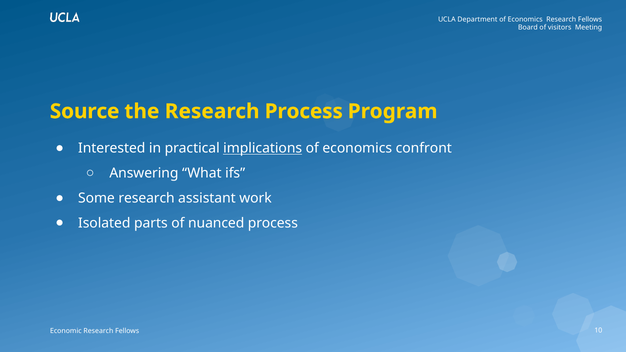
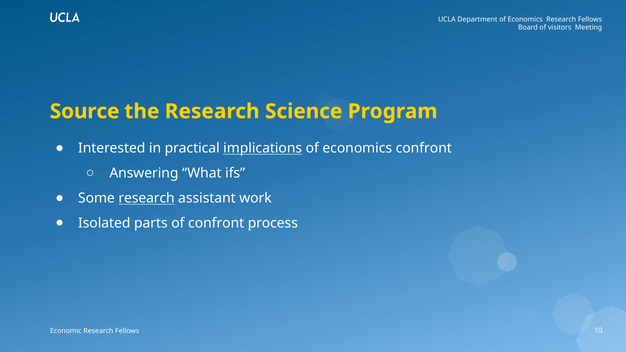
Research Process: Process -> Science
research at (147, 198) underline: none -> present
of nuanced: nuanced -> confront
